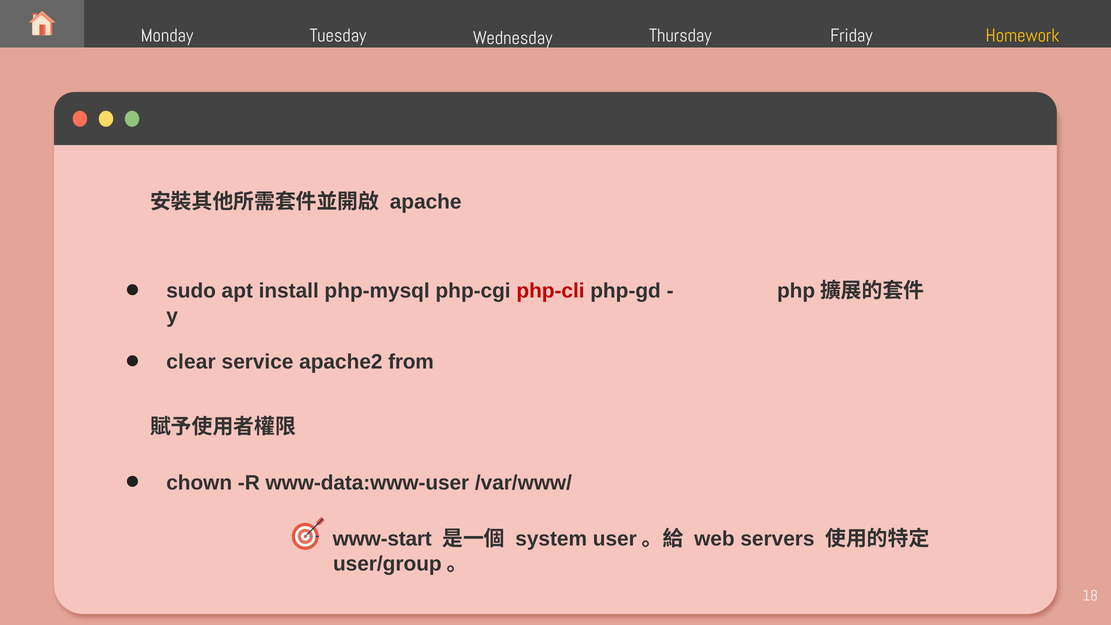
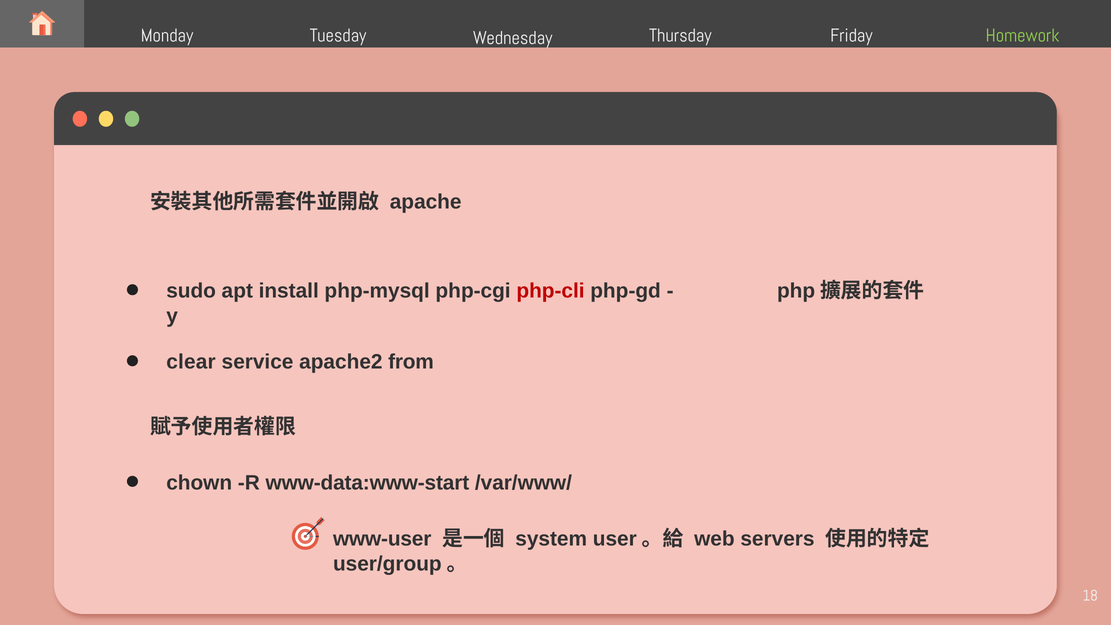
Homework colour: yellow -> light green
www-data:www-user: www-data:www-user -> www-data:www-start
www-start: www-start -> www-user
